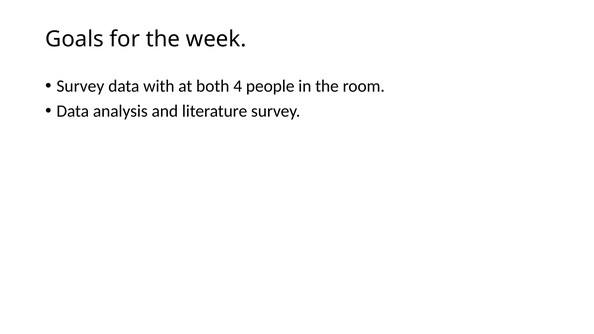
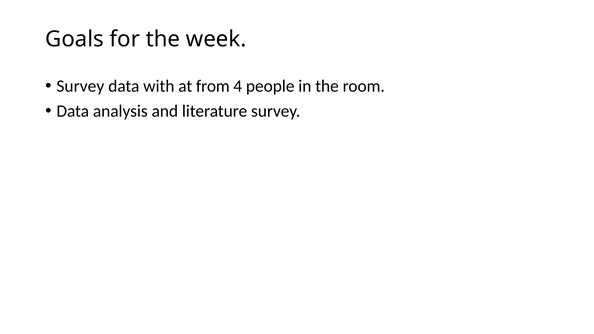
both: both -> from
